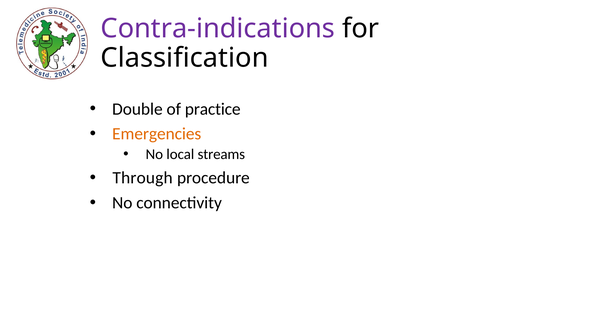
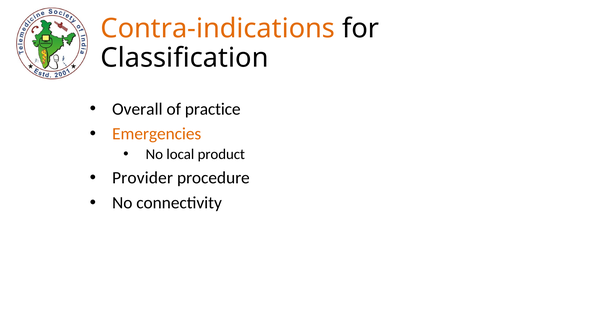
Contra-indications colour: purple -> orange
Double: Double -> Overall
streams: streams -> product
Through: Through -> Provider
